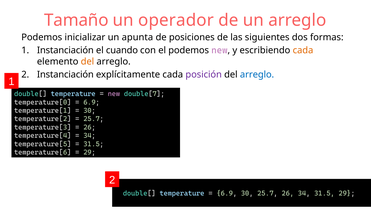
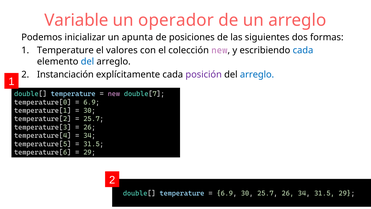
Tamaño: Tamaño -> Variable
1 Instanciación: Instanciación -> Temperature
cuando: cuando -> valores
el podemos: podemos -> colección
cada at (303, 50) colour: orange -> blue
del at (87, 61) colour: orange -> blue
